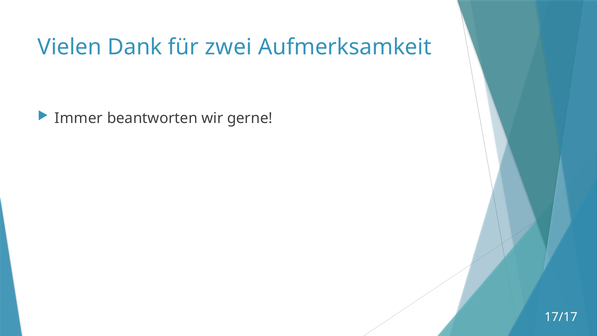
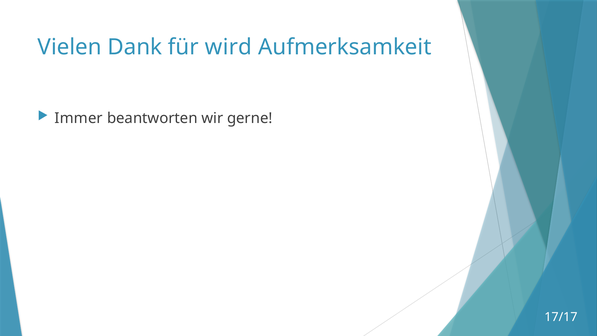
zwei: zwei -> wird
